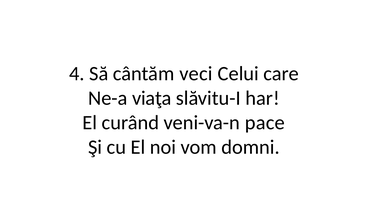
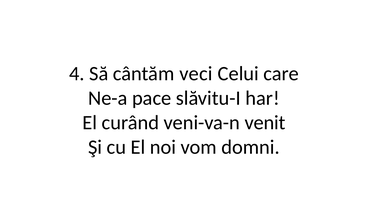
viaţa: viaţa -> pace
pace: pace -> venit
